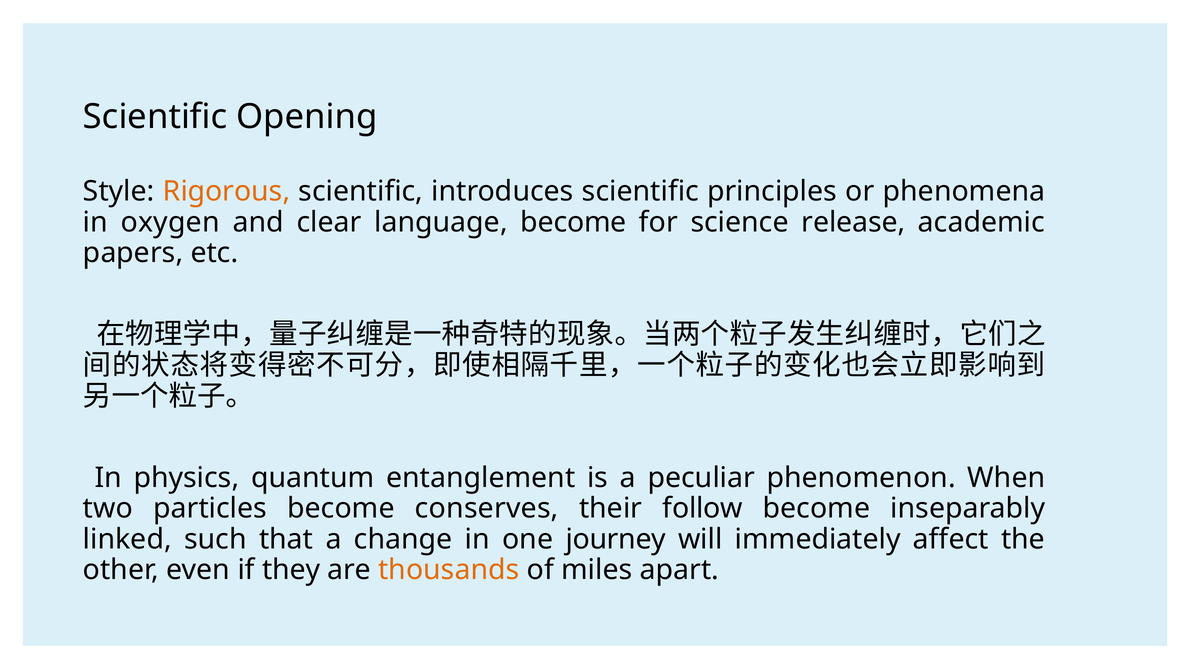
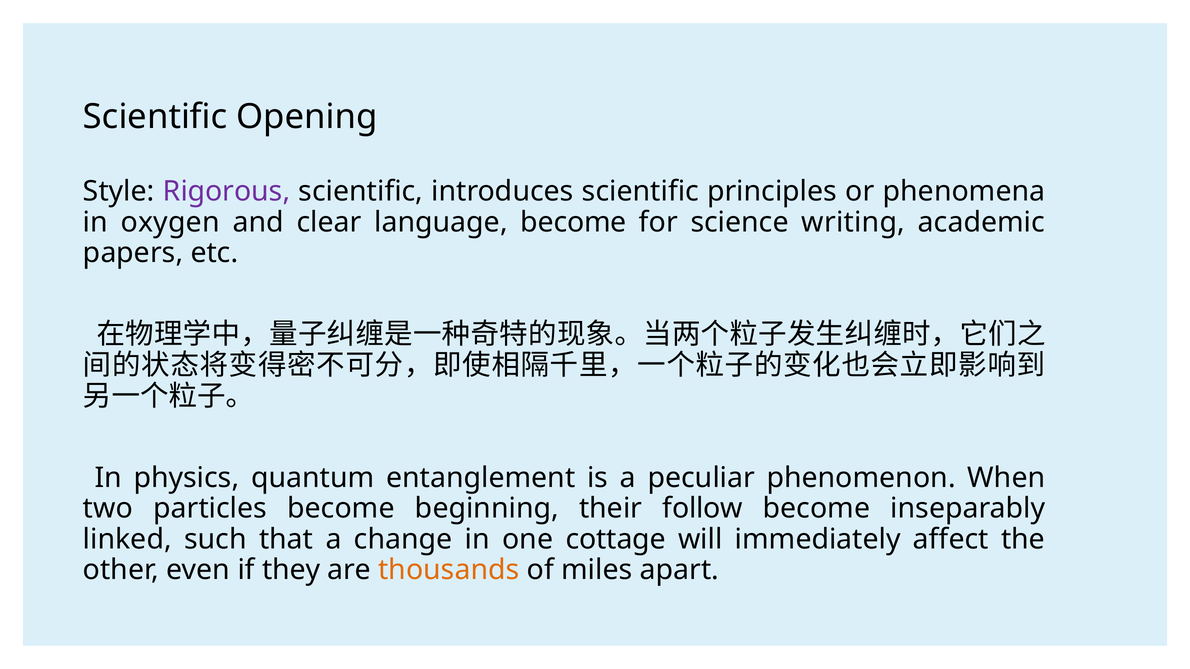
Rigorous colour: orange -> purple
release: release -> writing
conserves: conserves -> beginning
journey: journey -> cottage
